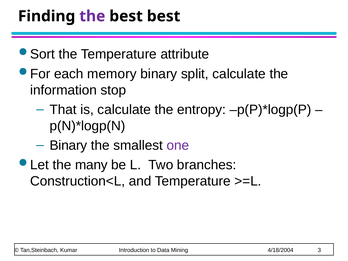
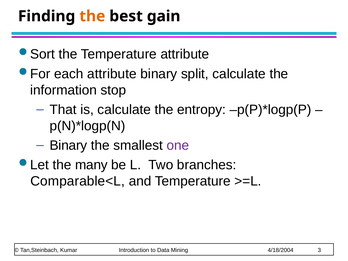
the at (92, 16) colour: purple -> orange
best best: best -> gain
each memory: memory -> attribute
Construction<L: Construction<L -> Comparable<L
